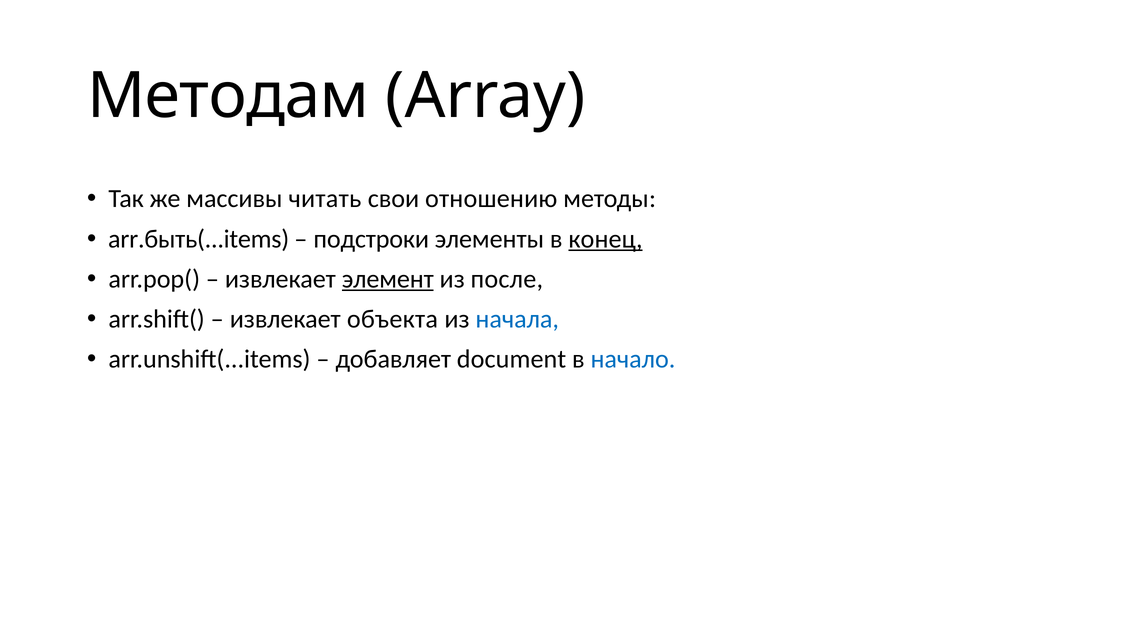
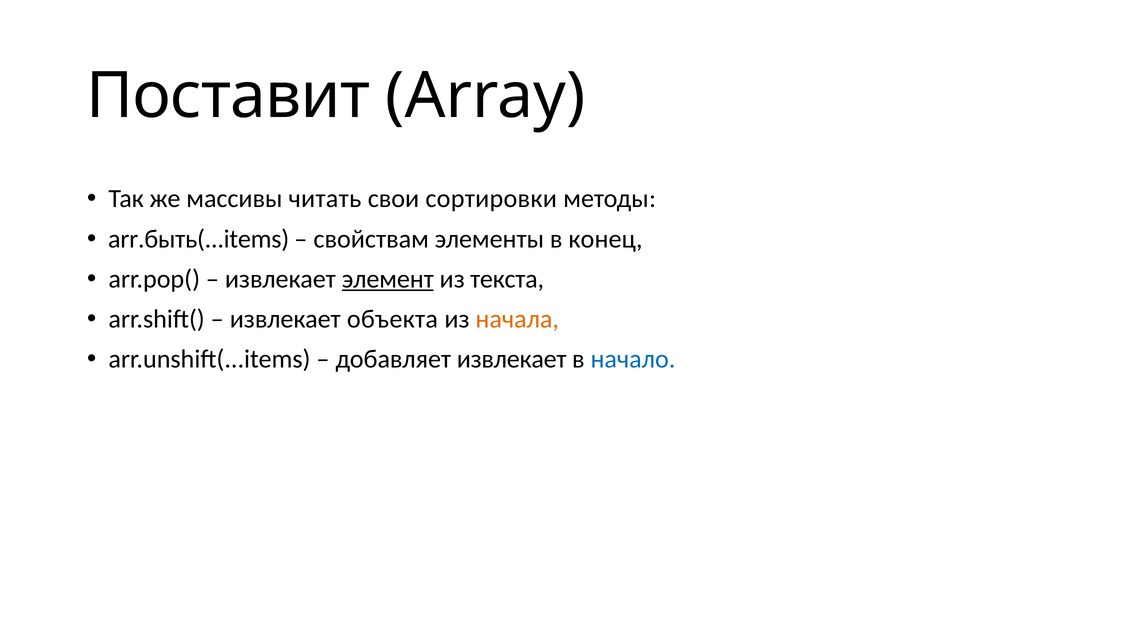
Методам: Методам -> Поставит
отношению: отношению -> сортировки
подстроки: подстроки -> свойствам
конец underline: present -> none
после: после -> текста
начала colour: blue -> orange
добавляет document: document -> извлекает
